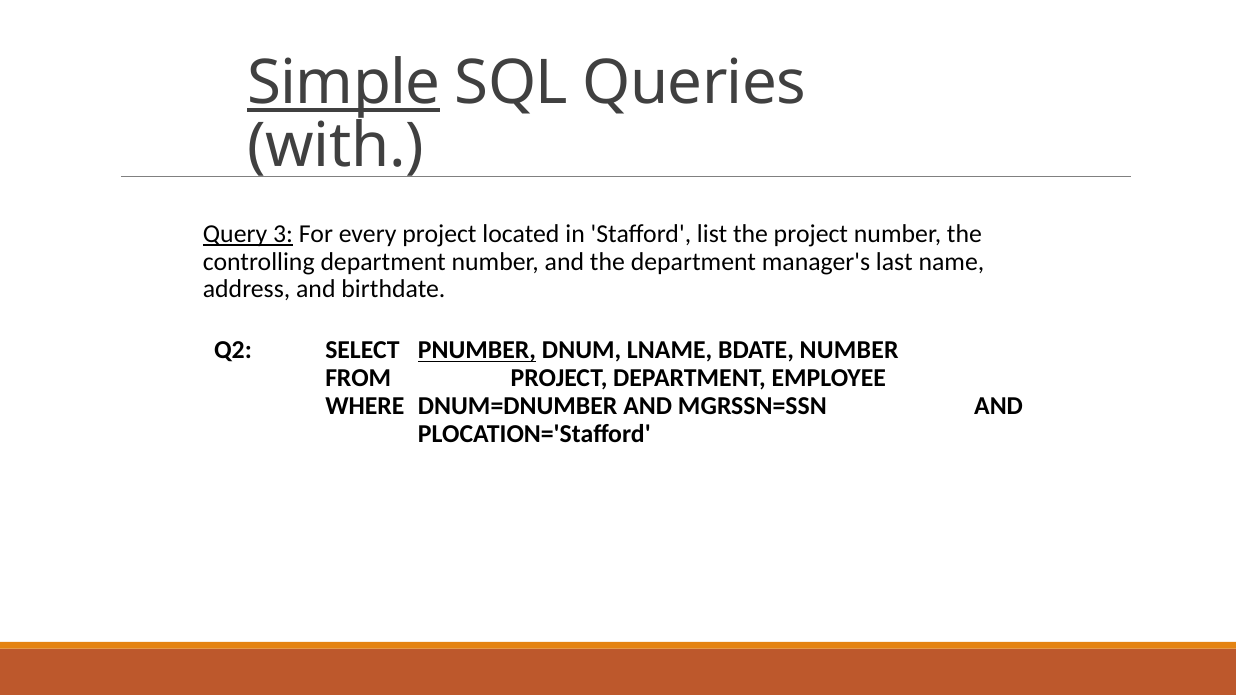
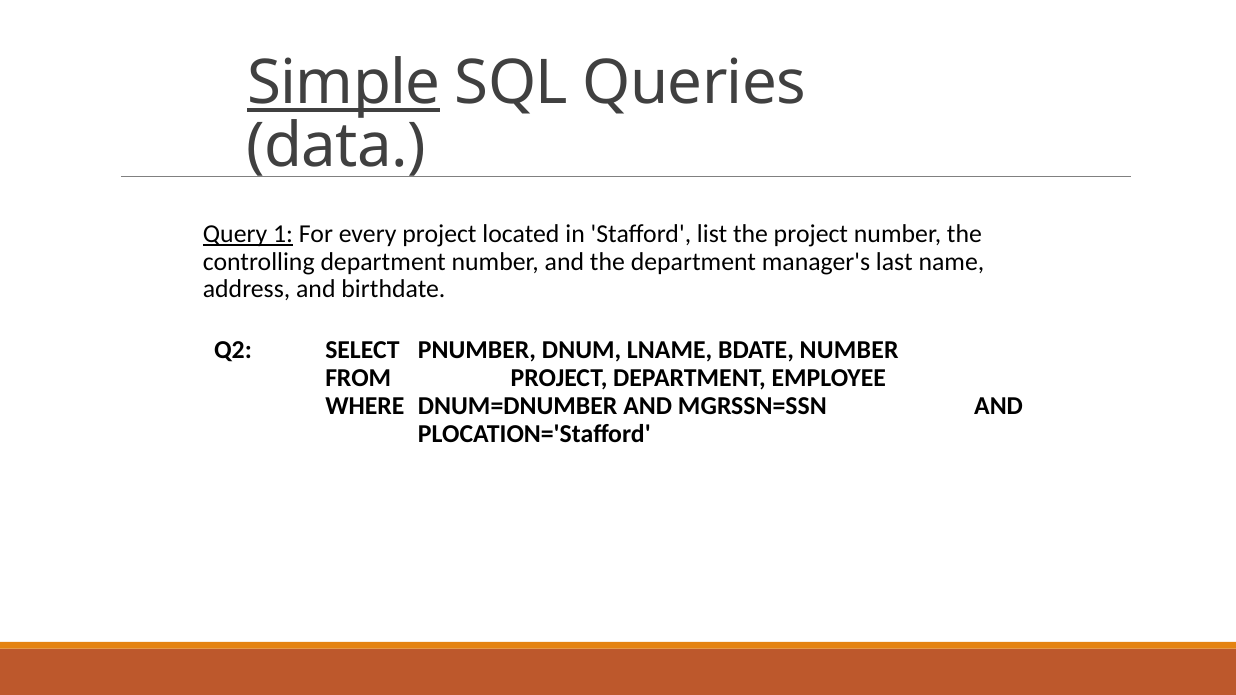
with: with -> data
3: 3 -> 1
PNUMBER underline: present -> none
